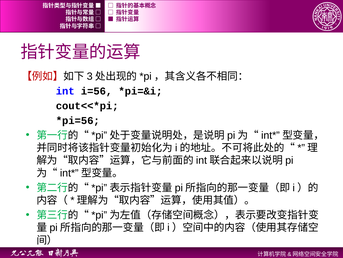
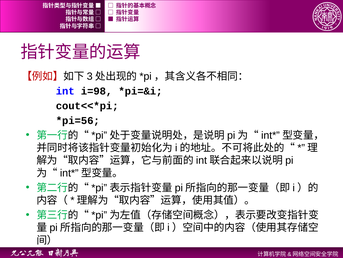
i=56: i=56 -> i=98
